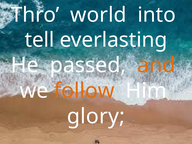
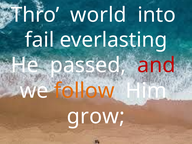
tell: tell -> fail
and colour: orange -> red
glory: glory -> grow
